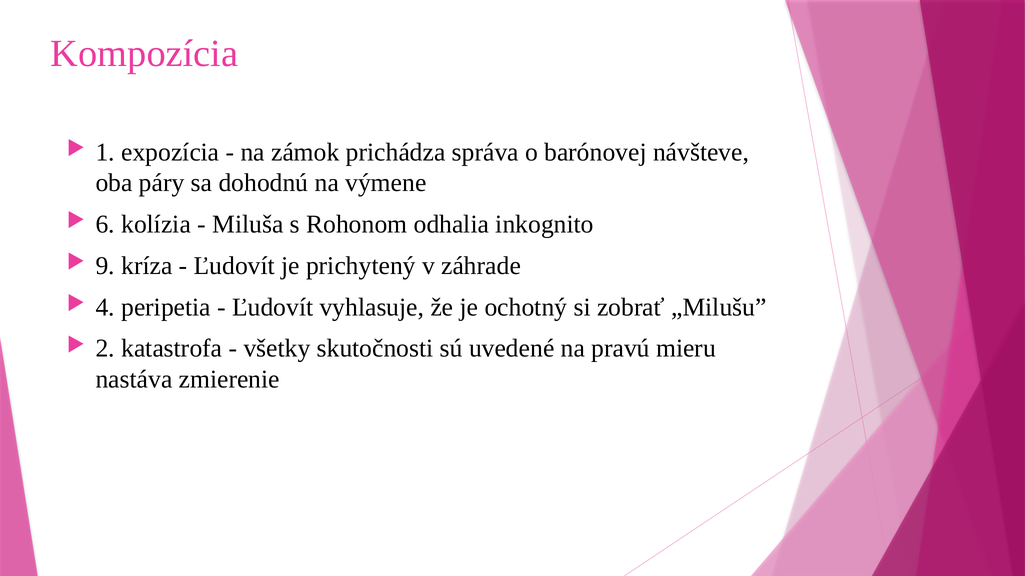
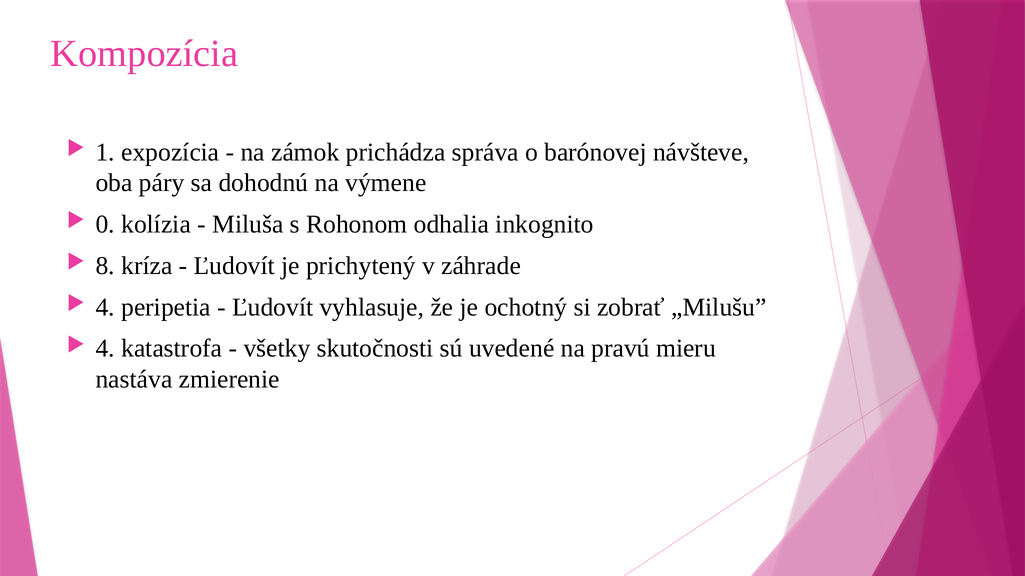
6: 6 -> 0
9: 9 -> 8
2 at (105, 349): 2 -> 4
